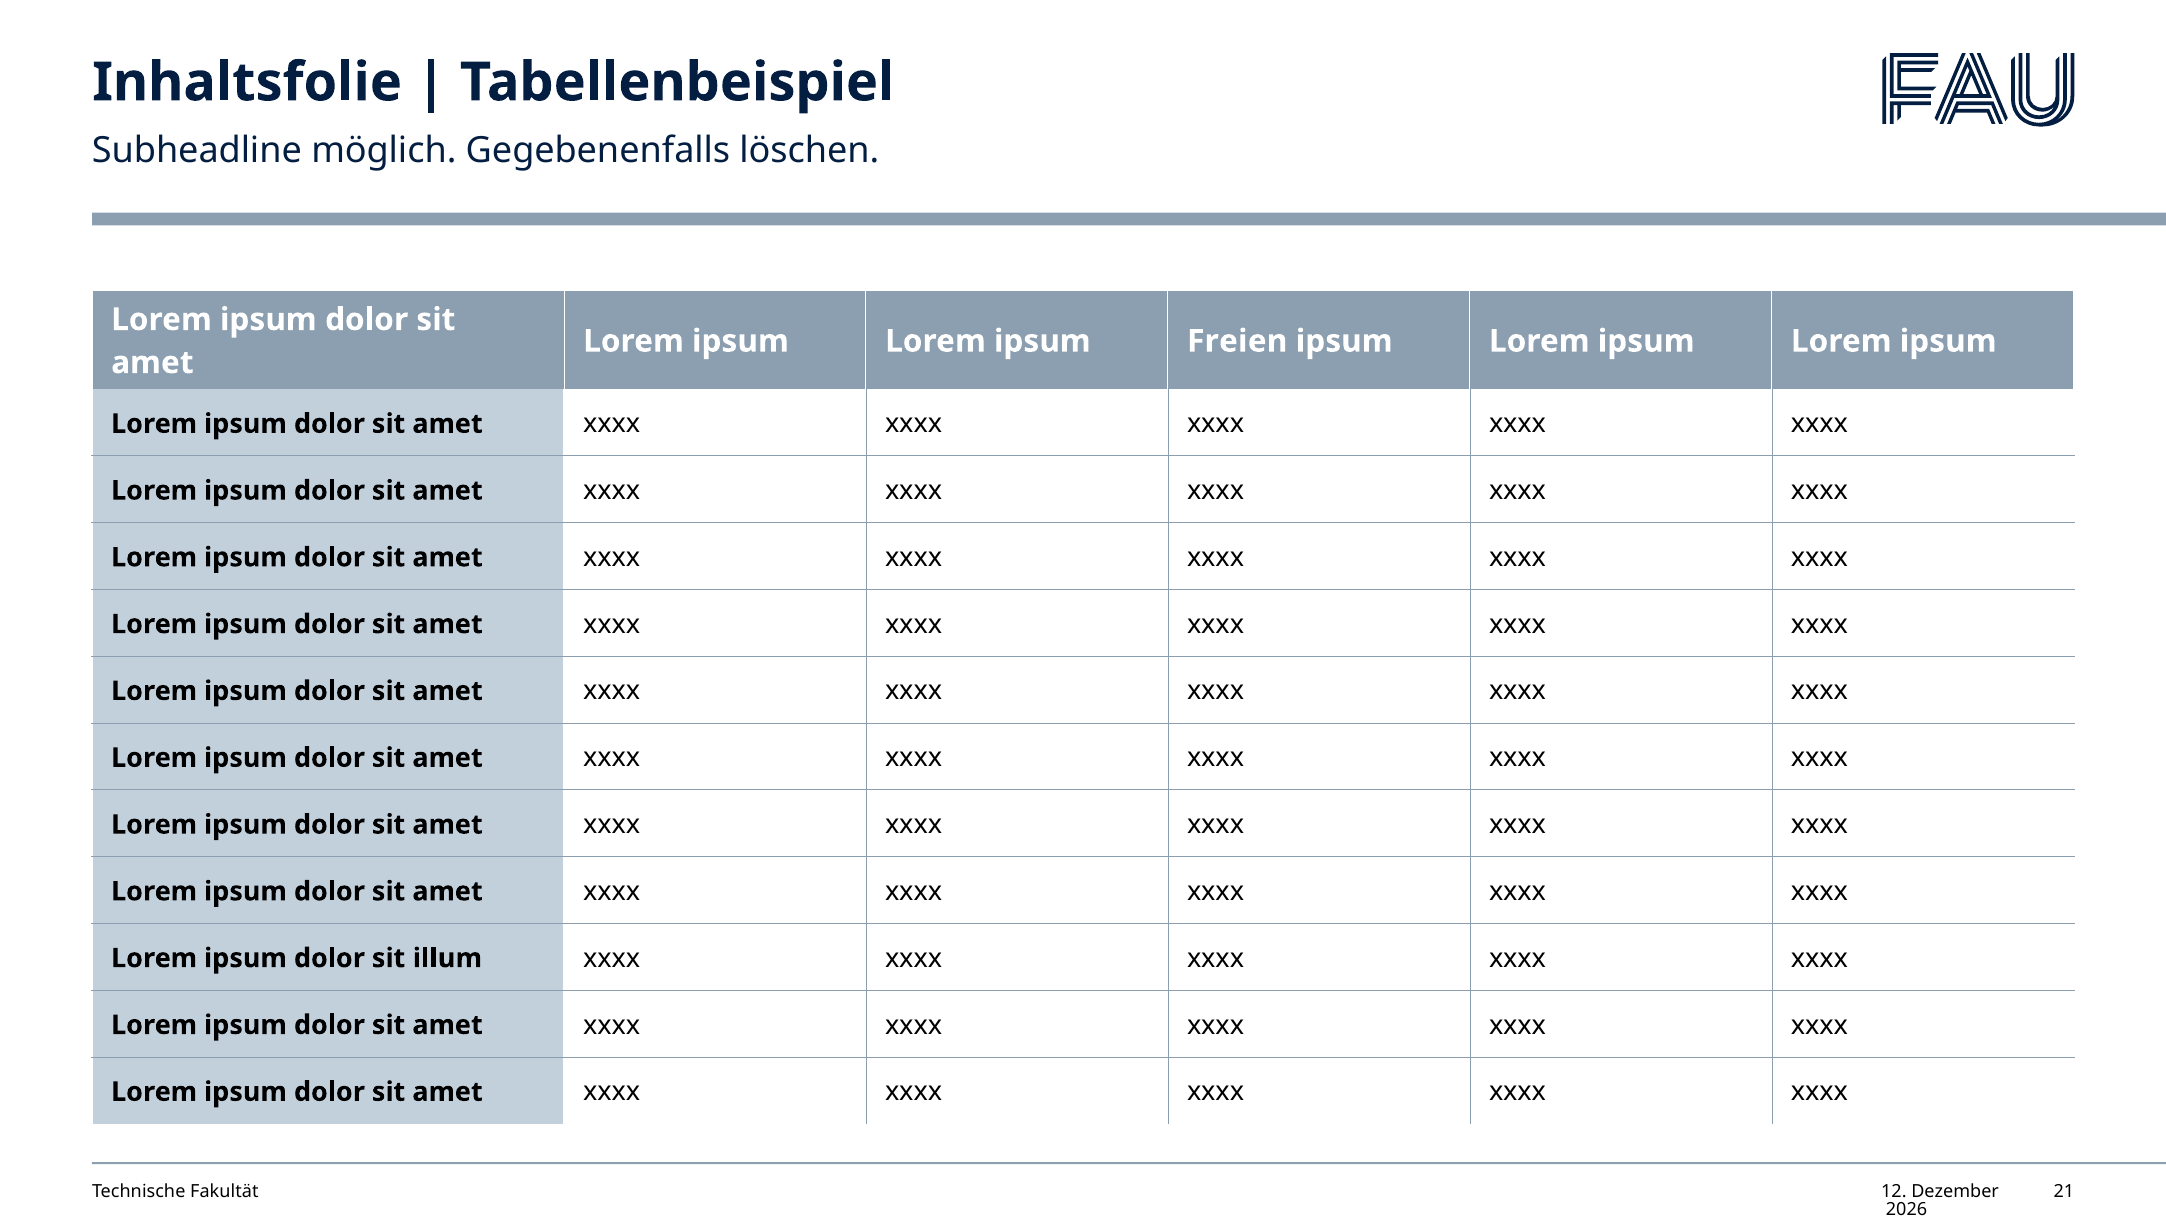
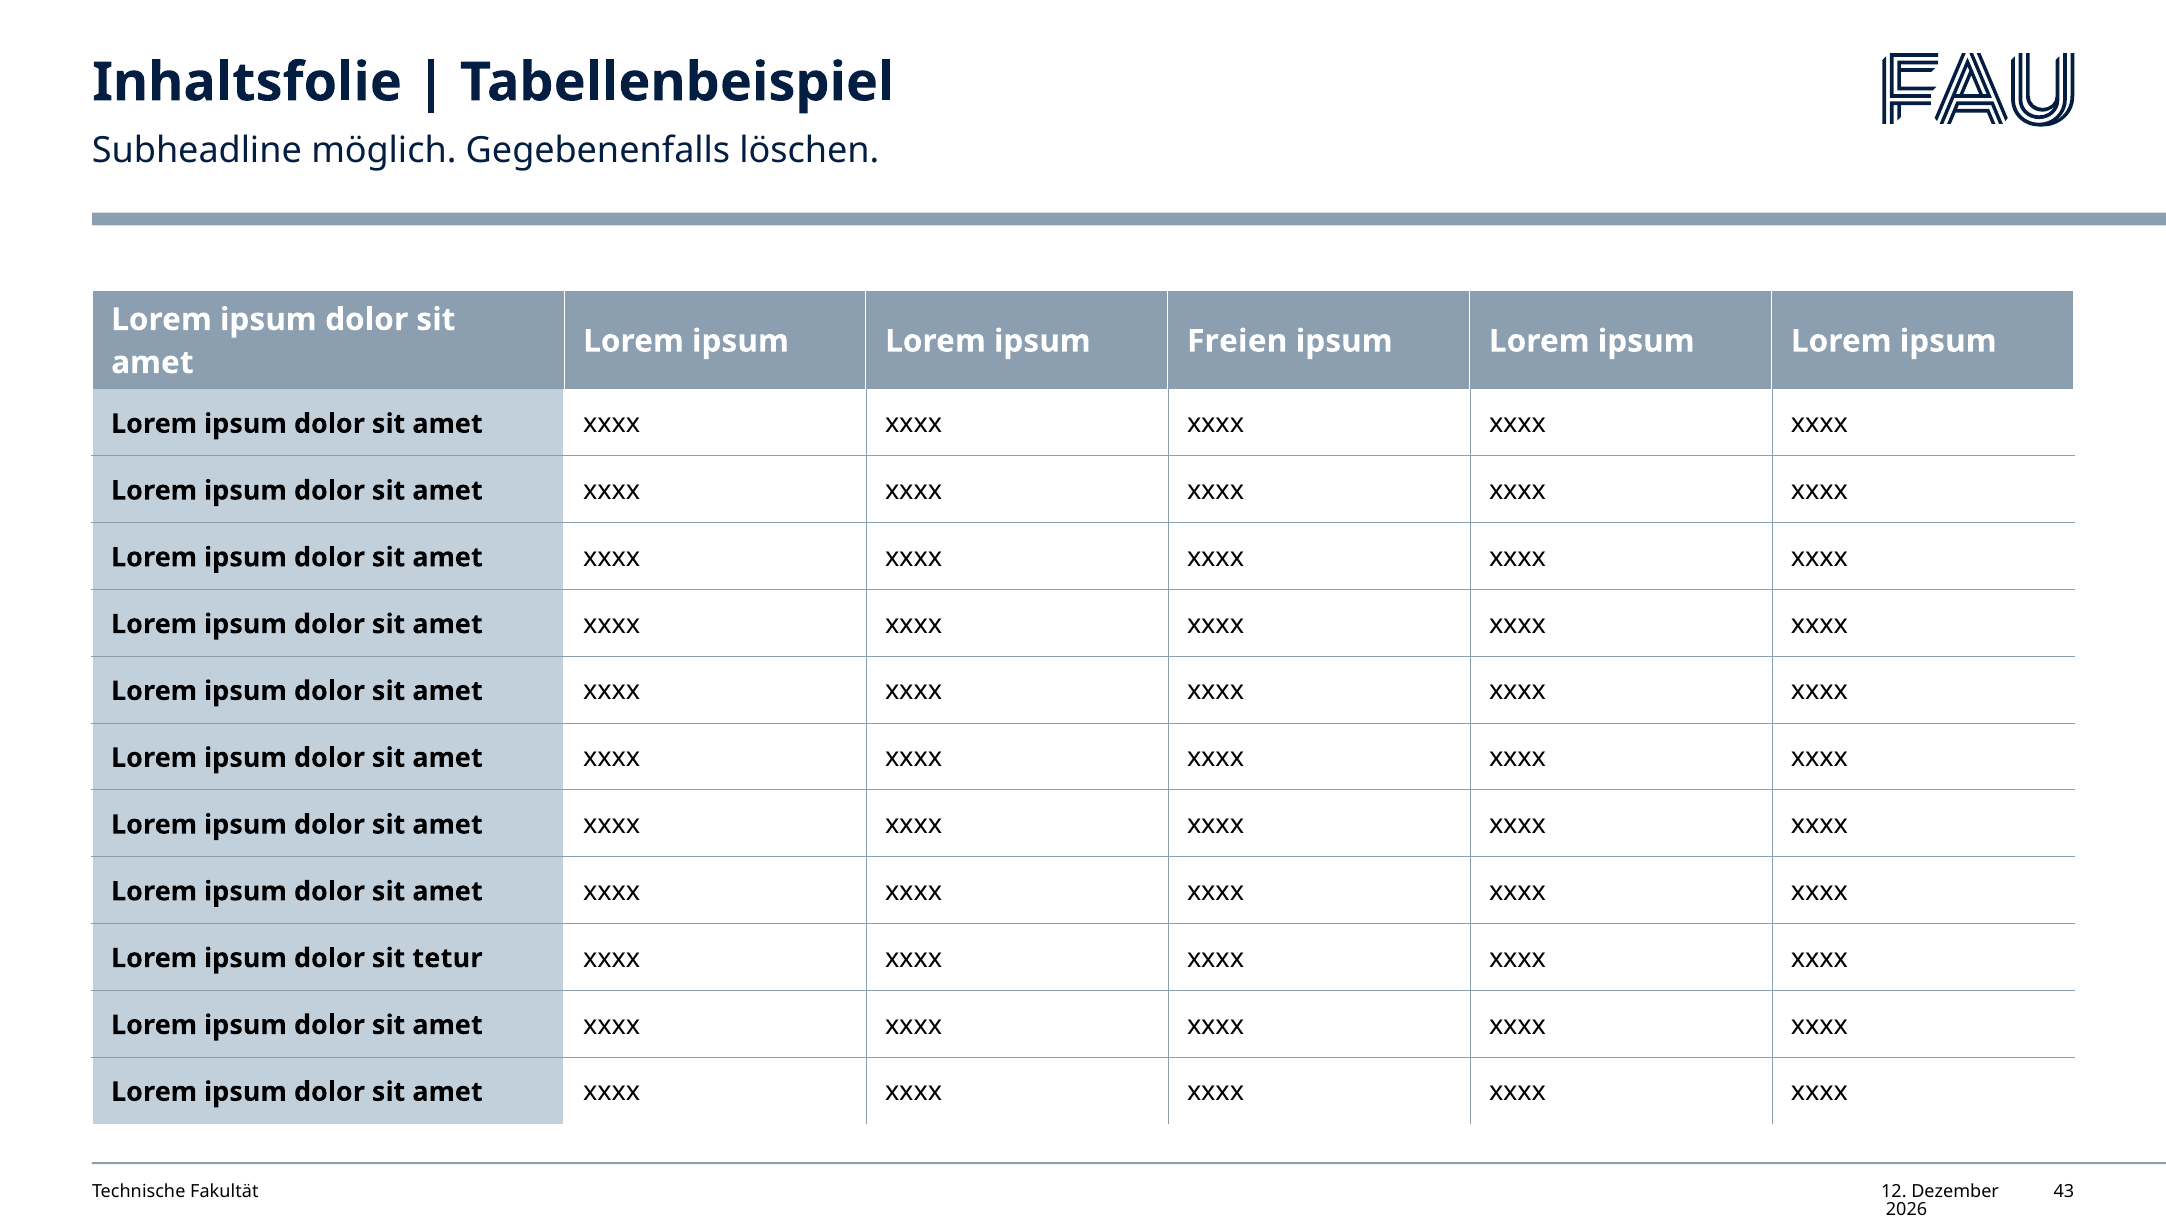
illum: illum -> tetur
21: 21 -> 43
